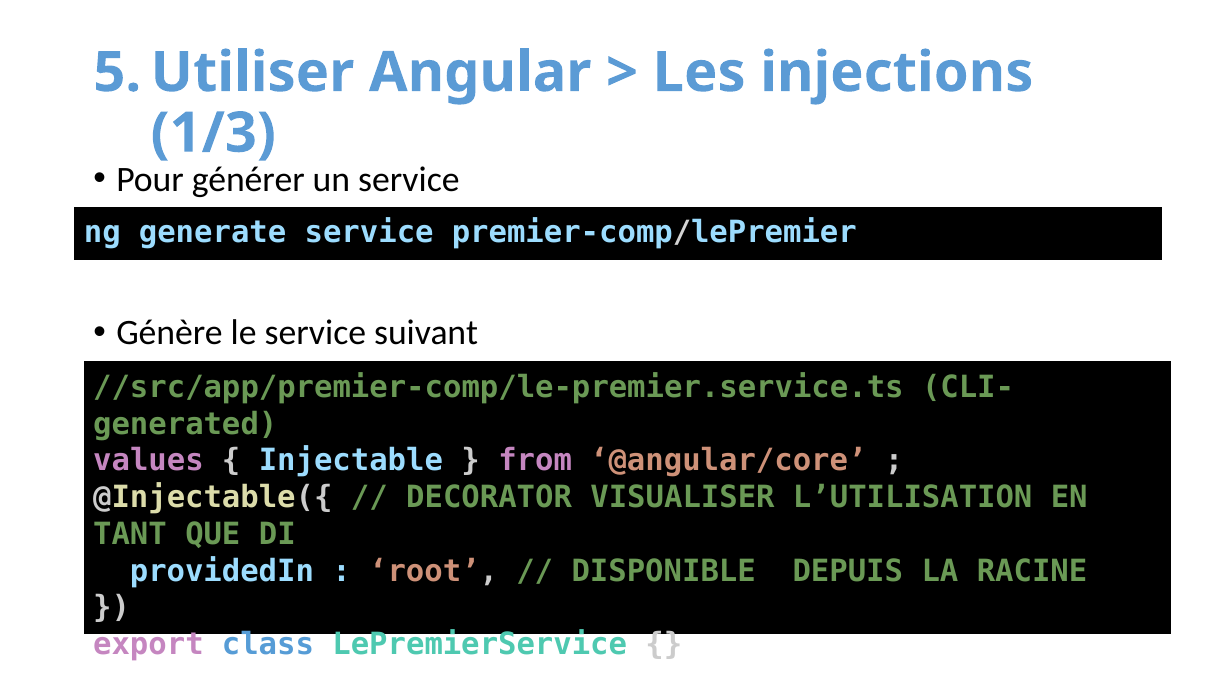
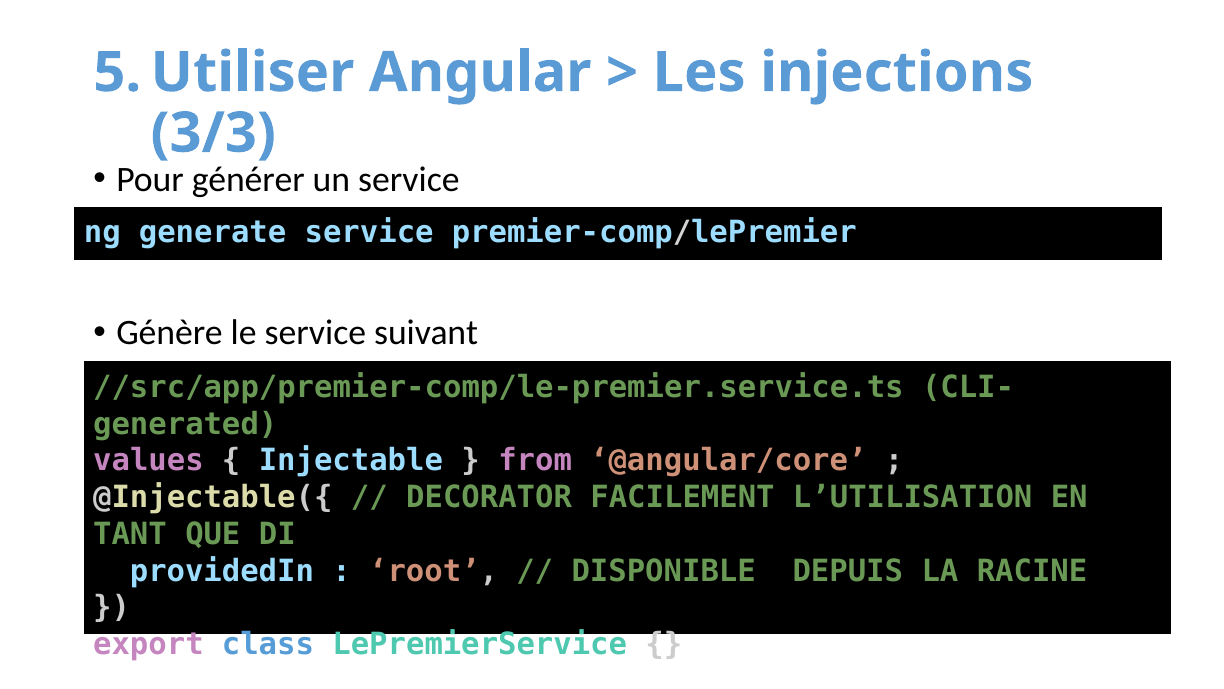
1/3: 1/3 -> 3/3
VISUALISER: VISUALISER -> FACILEMENT
